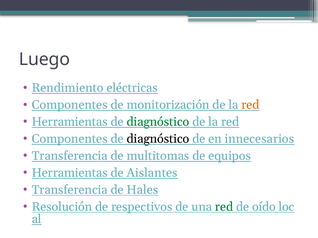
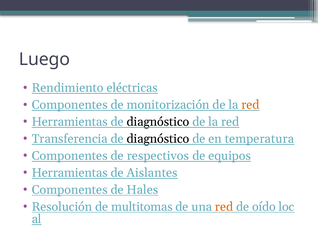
diagnóstico at (158, 122) colour: green -> black
Componentes at (70, 139): Componentes -> Transferencia
innecesarios: innecesarios -> temperatura
Transferencia at (70, 156): Transferencia -> Componentes
multitomas: multitomas -> respectivos
Transferencia at (70, 190): Transferencia -> Componentes
respectivos: respectivos -> multitomas
red at (224, 207) colour: green -> orange
